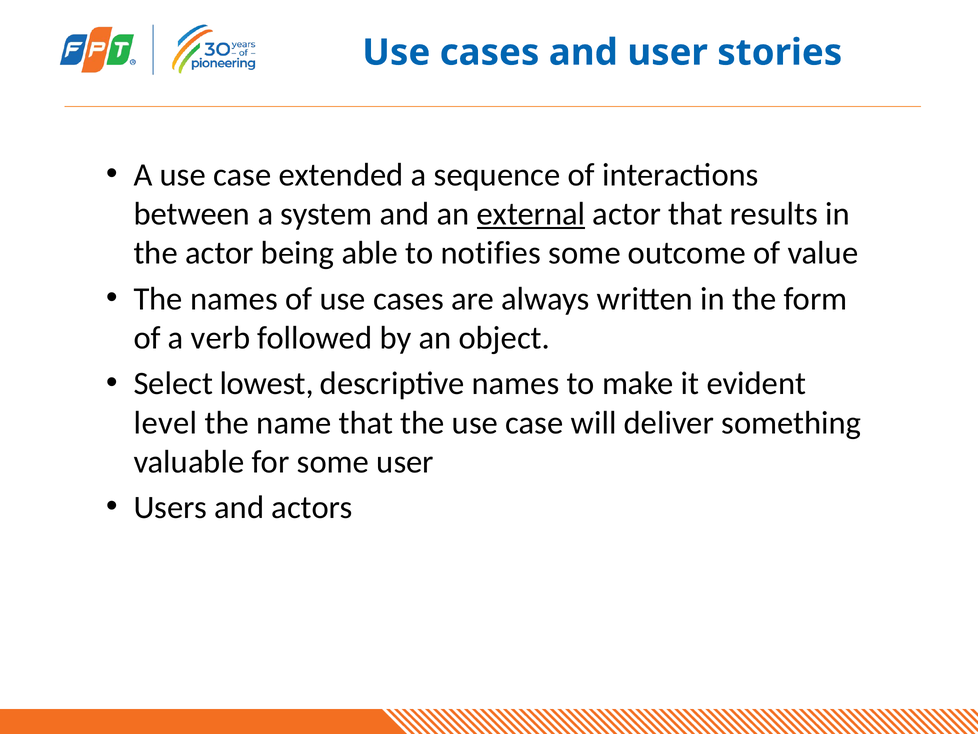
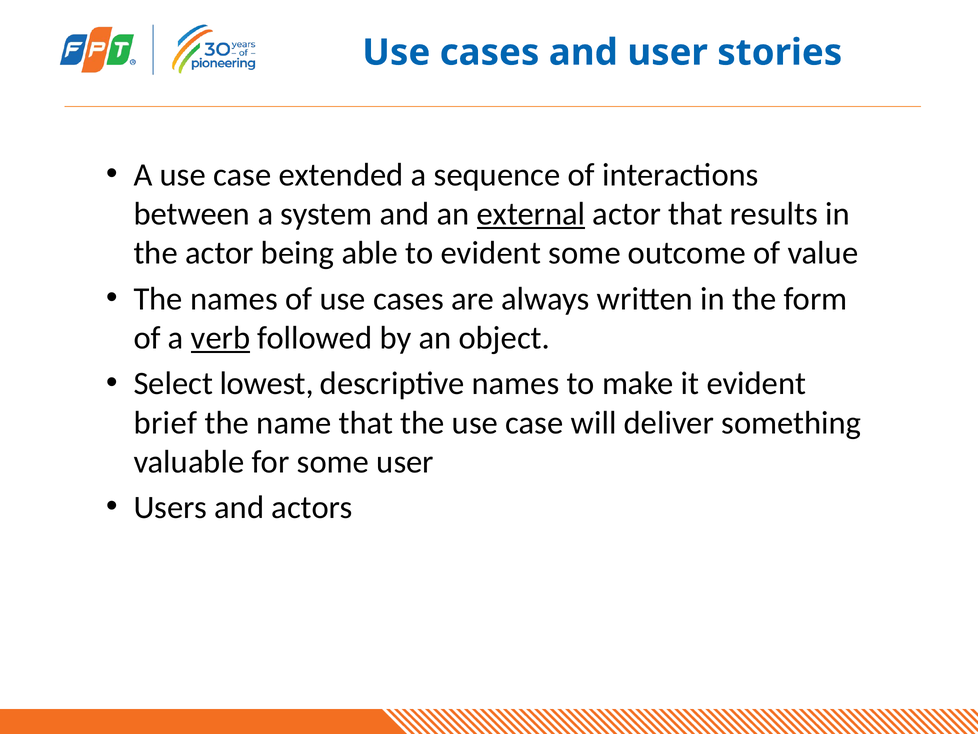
to notifies: notifies -> evident
verb underline: none -> present
level: level -> brief
